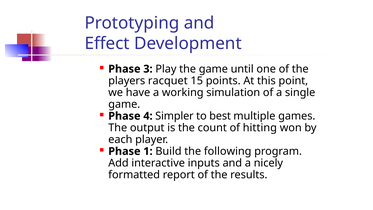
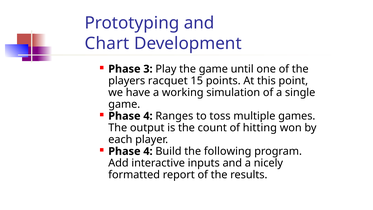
Effect: Effect -> Chart
Simpler: Simpler -> Ranges
best: best -> toss
1 at (148, 151): 1 -> 4
